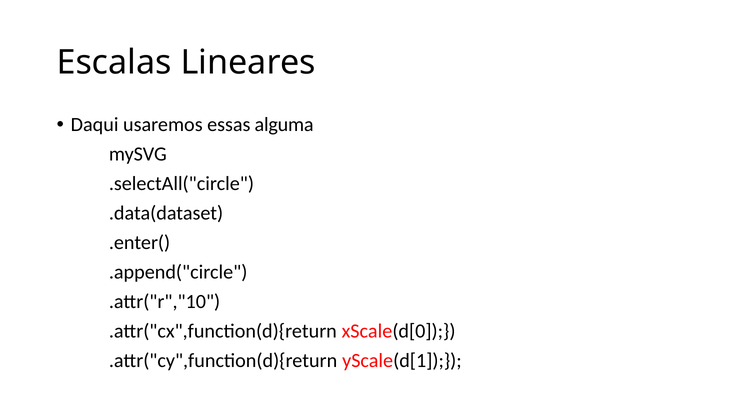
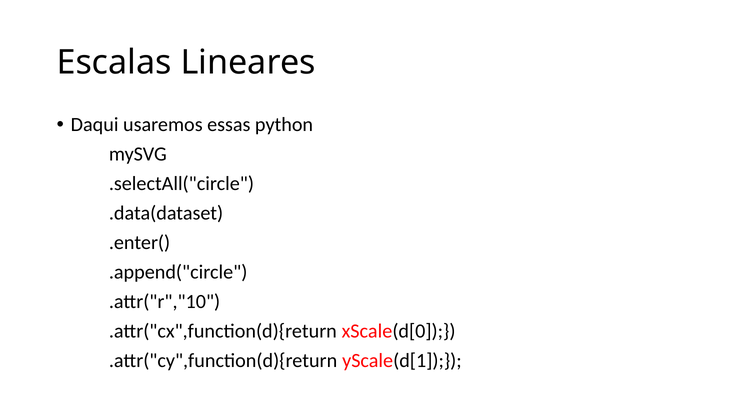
alguma: alguma -> python
